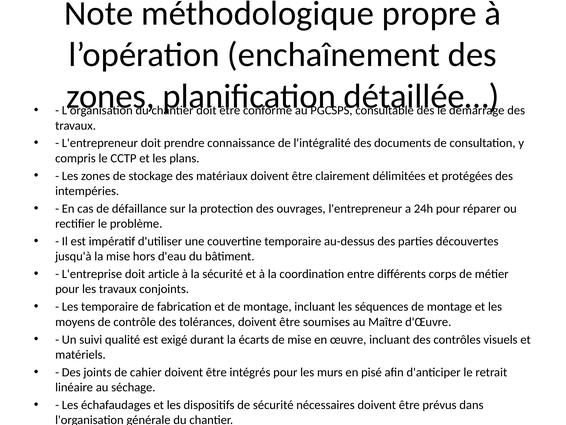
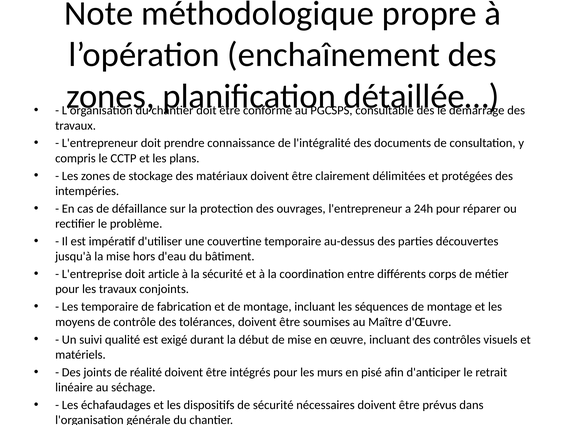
écarts: écarts -> début
cahier: cahier -> réalité
